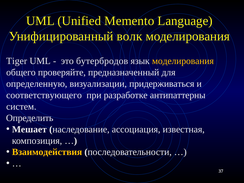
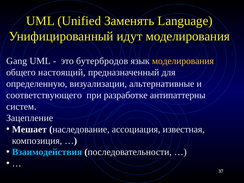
Memento: Memento -> Заменять
волк: волк -> идут
Tiger: Tiger -> Gang
проверяйте: проверяйте -> настоящий
придерживаться: придерживаться -> альтернативные
Определить: Определить -> Зацепление
Взаимодействия colour: yellow -> light blue
